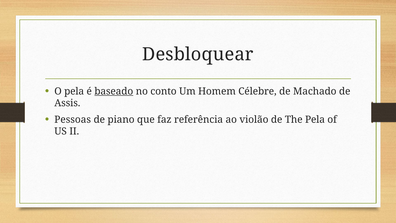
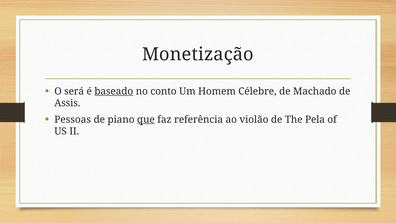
Desbloquear: Desbloquear -> Monetização
O pela: pela -> será
que underline: none -> present
